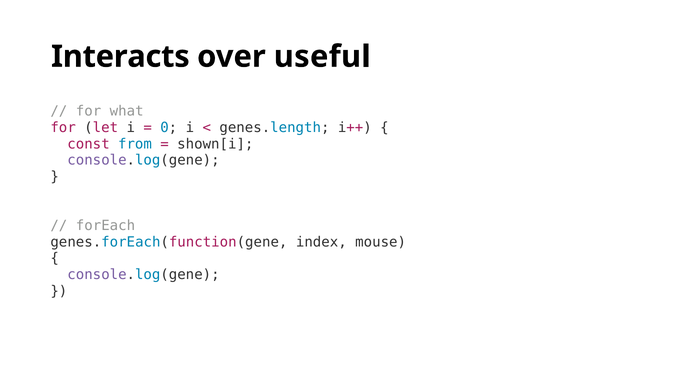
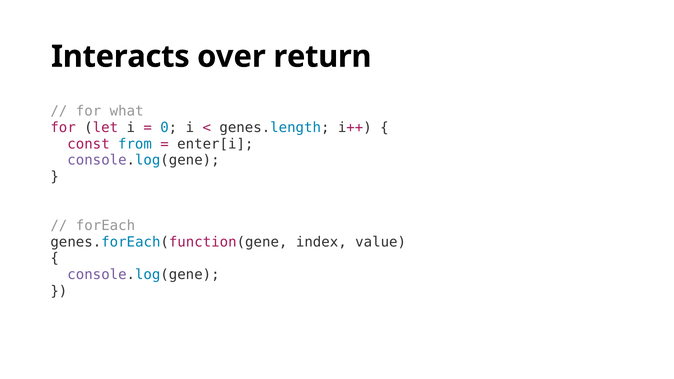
useful: useful -> return
shown[i: shown[i -> enter[i
mouse: mouse -> value
